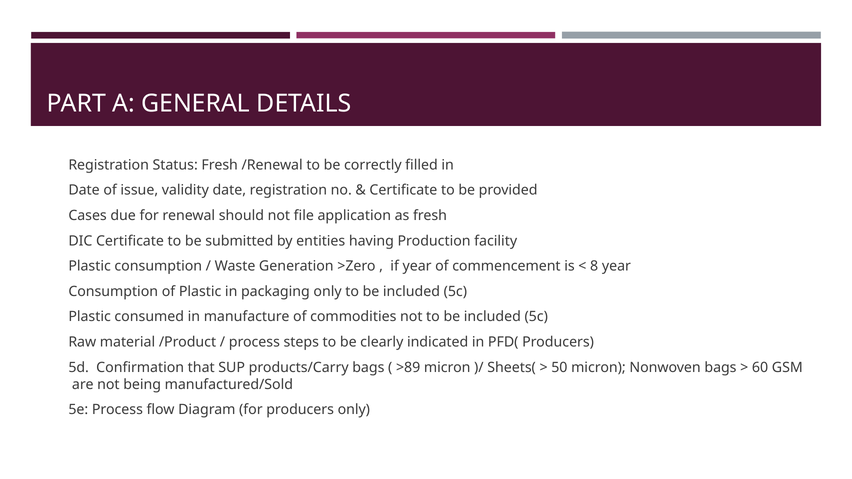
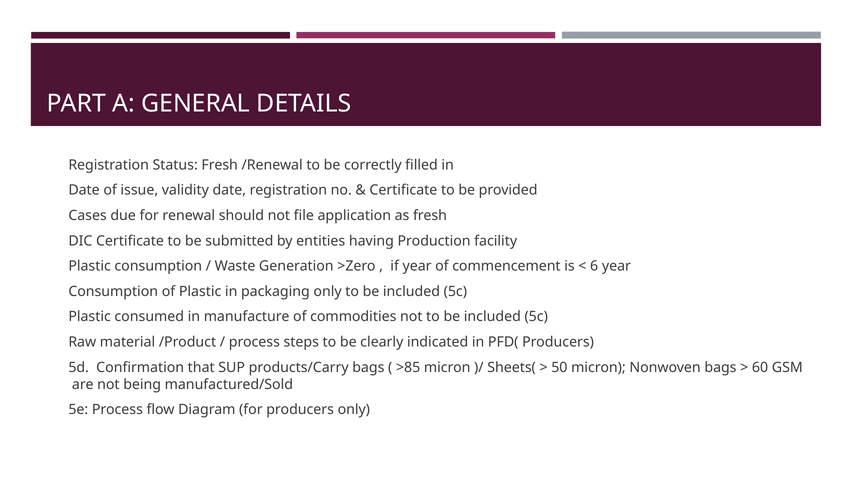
8: 8 -> 6
>89: >89 -> >85
